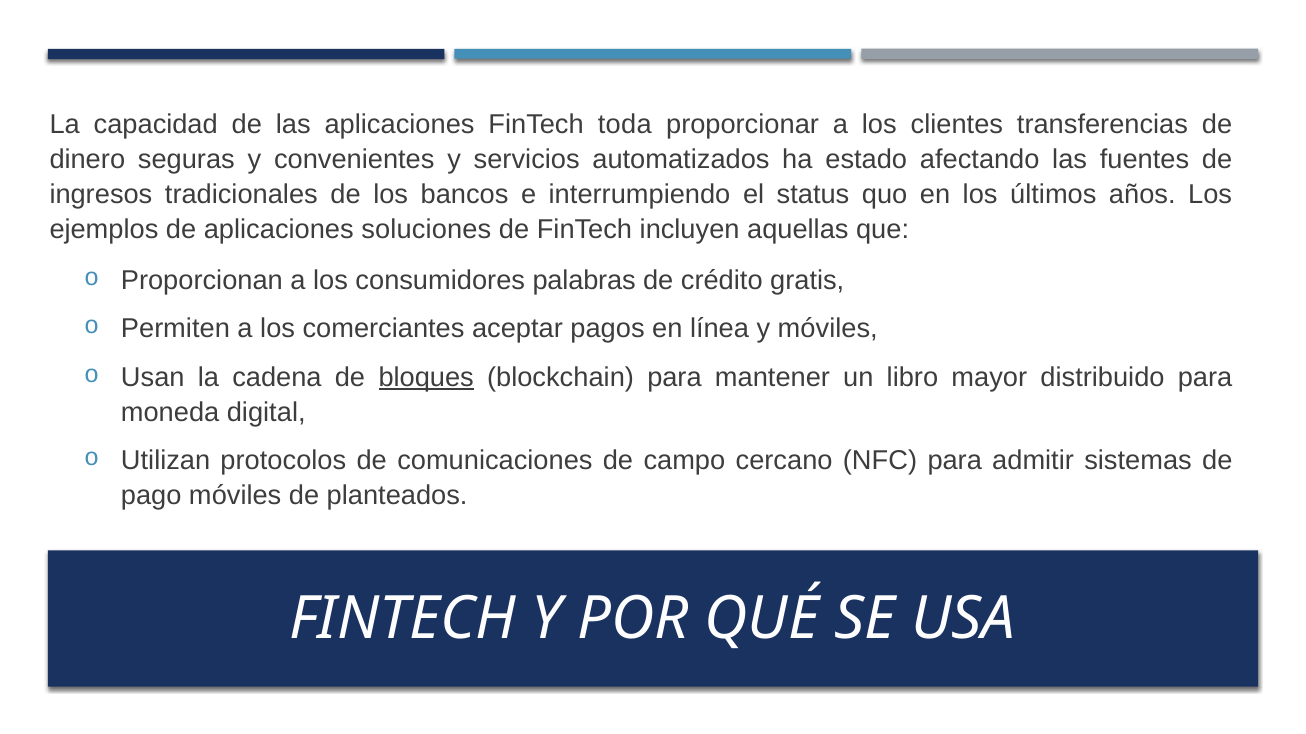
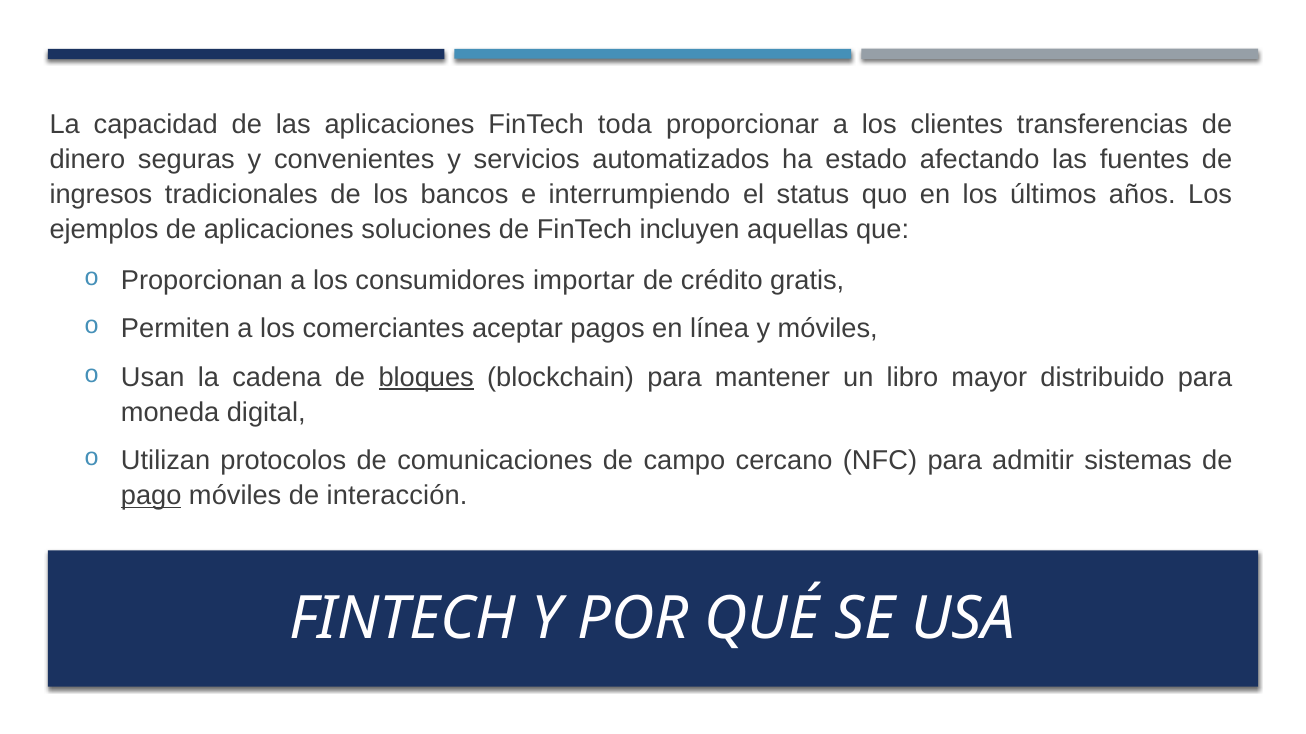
palabras: palabras -> importar
pago underline: none -> present
planteados: planteados -> interacción
